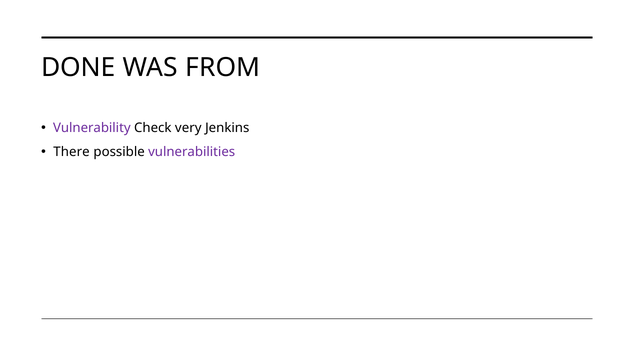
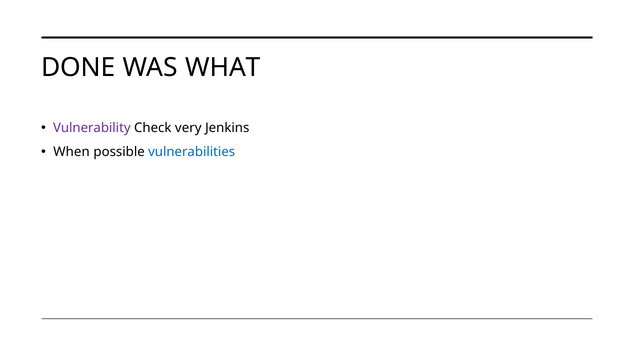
FROM: FROM -> WHAT
There: There -> When
vulnerabilities colour: purple -> blue
